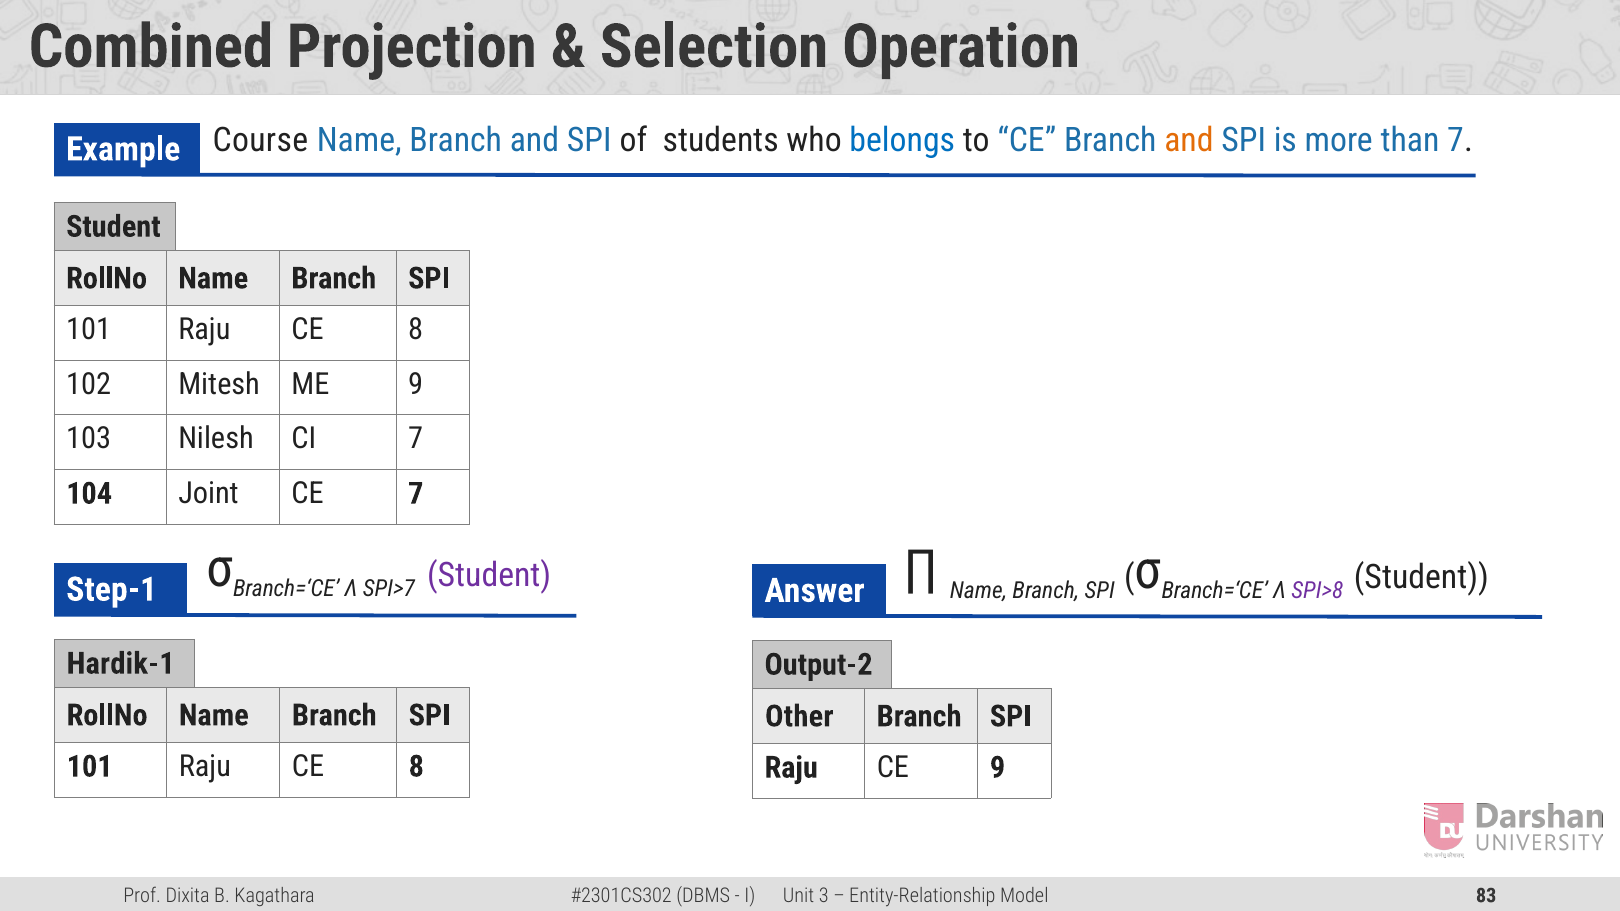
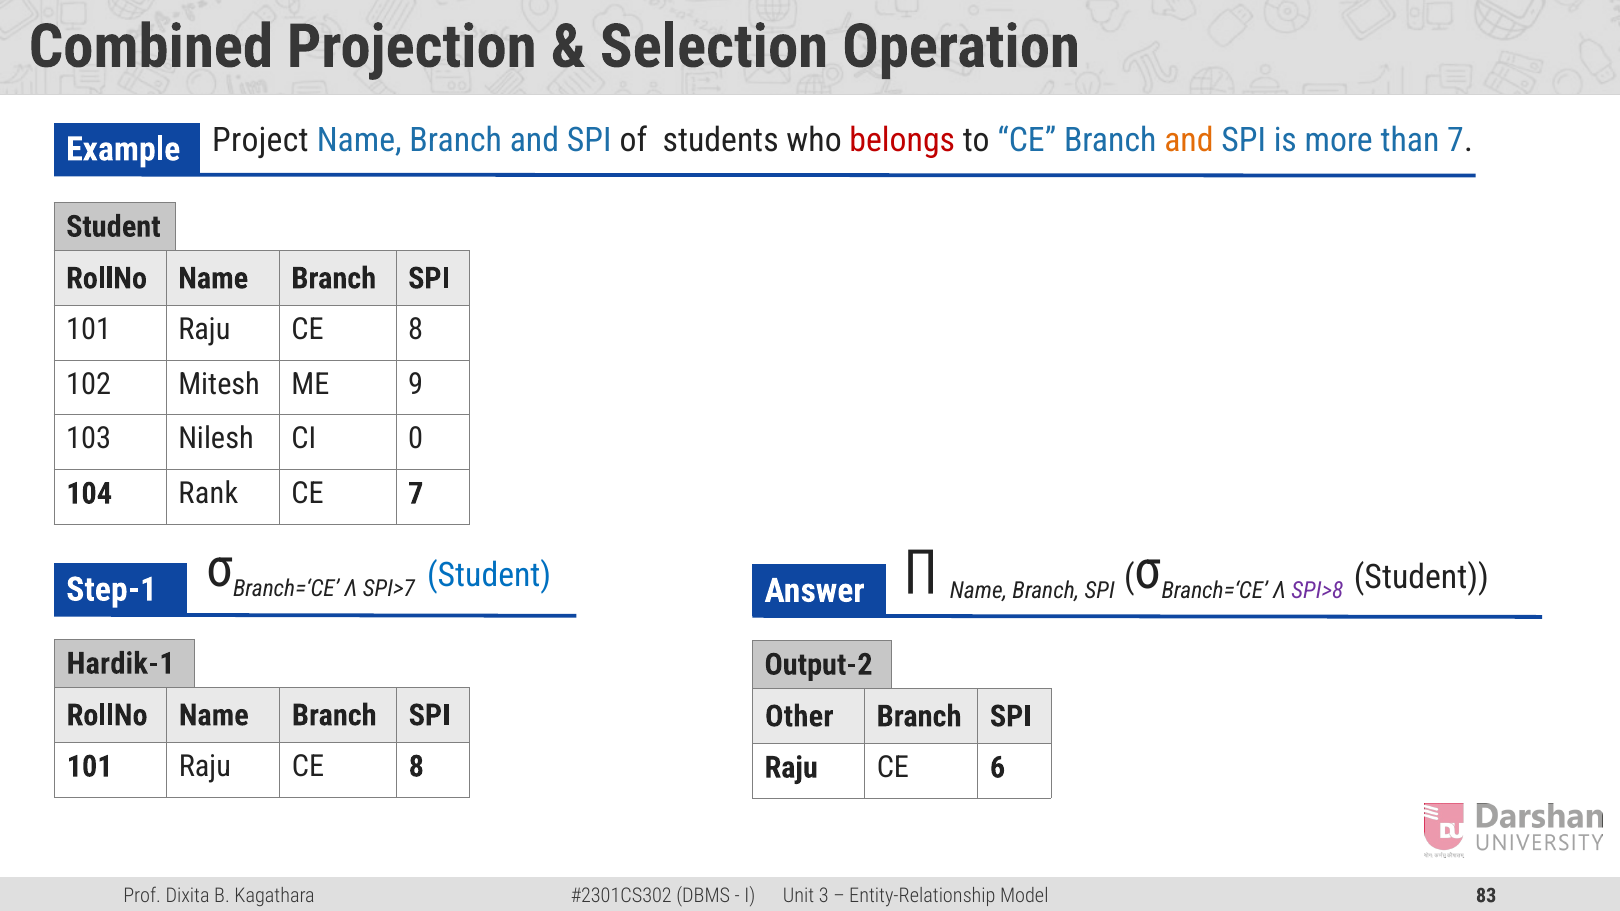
Course: Course -> Project
belongs colour: blue -> red
CI 7: 7 -> 0
Joint: Joint -> Rank
Student at (489, 576) colour: purple -> blue
CE 9: 9 -> 6
